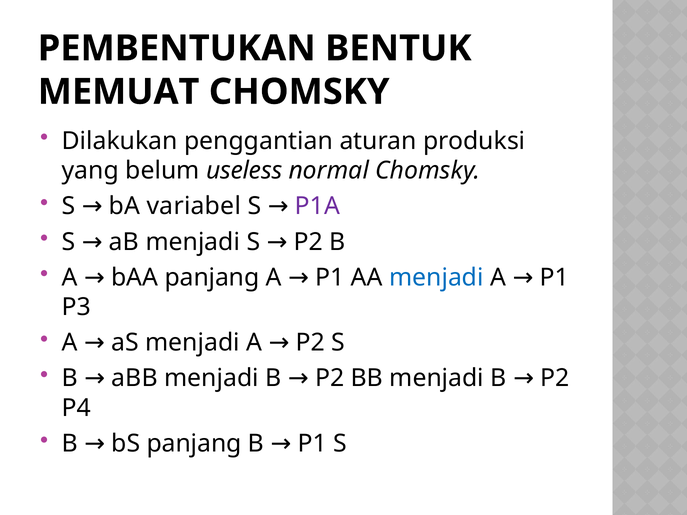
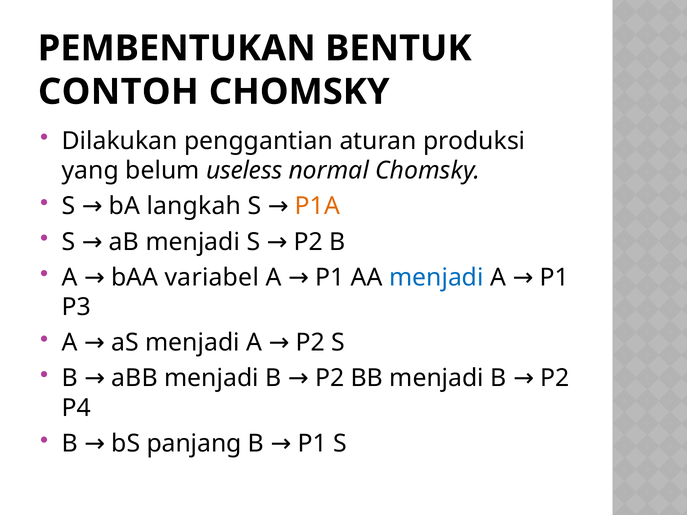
MEMUAT: MEMUAT -> CONTOH
variabel: variabel -> langkah
P1A colour: purple -> orange
bAA panjang: panjang -> variabel
